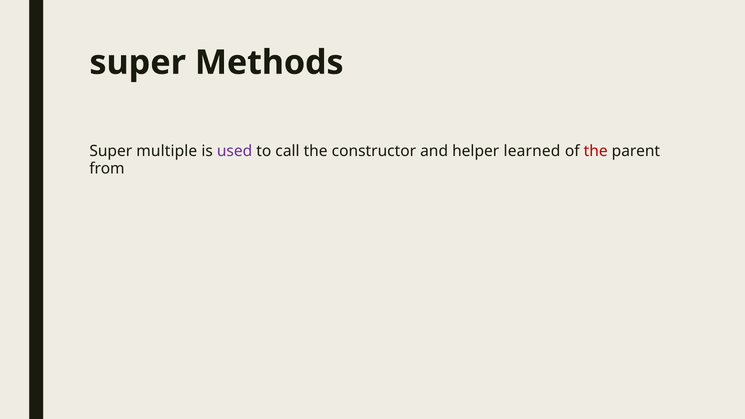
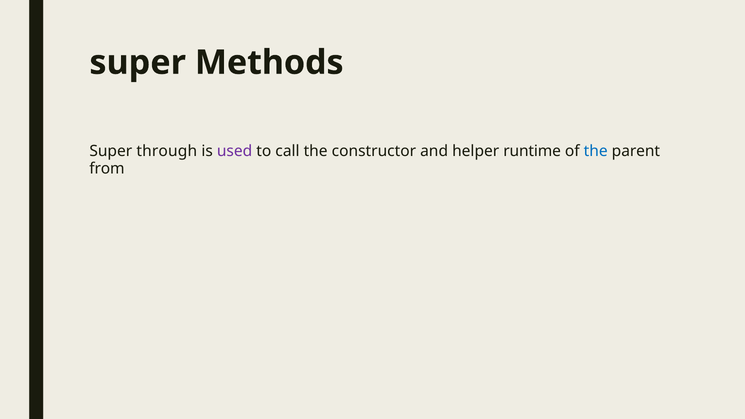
multiple: multiple -> through
learned: learned -> runtime
the at (596, 151) colour: red -> blue
